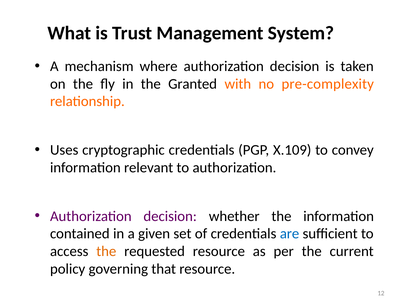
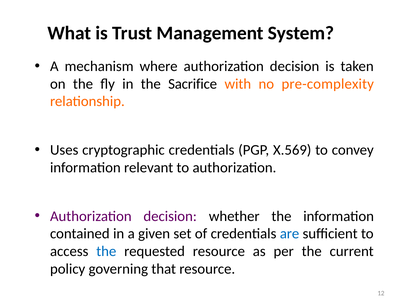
Granted: Granted -> Sacrifice
X.109: X.109 -> X.569
the at (106, 251) colour: orange -> blue
